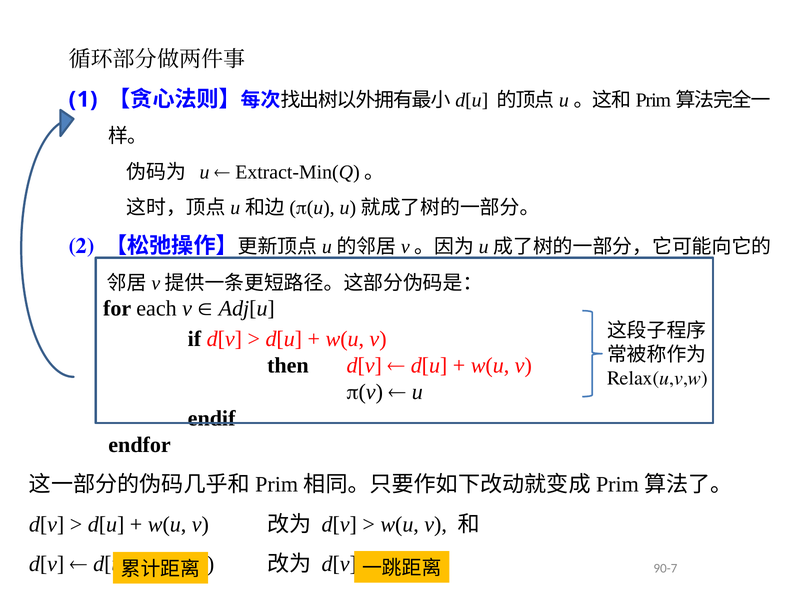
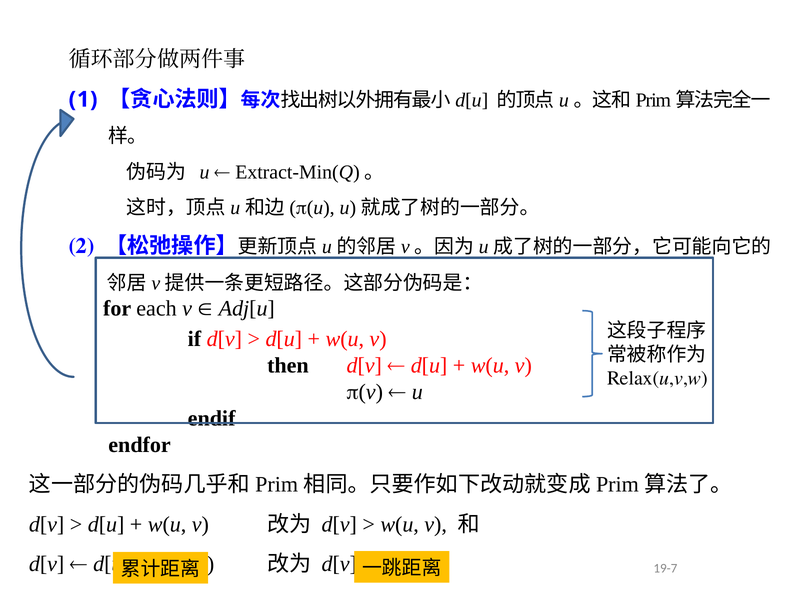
90-7: 90-7 -> 19-7
